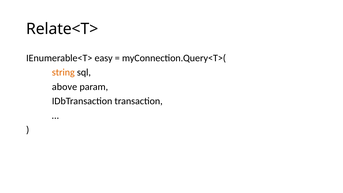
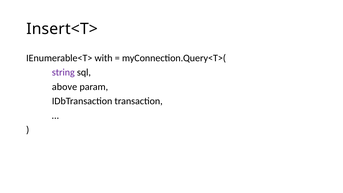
Relate<T>: Relate<T> -> Insert<T>
easy: easy -> with
string colour: orange -> purple
